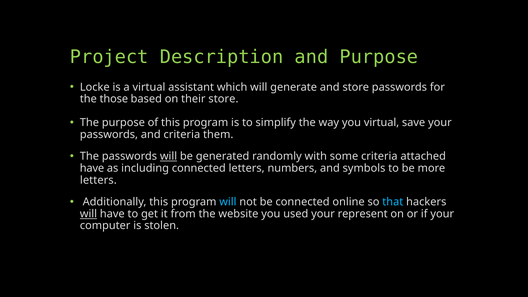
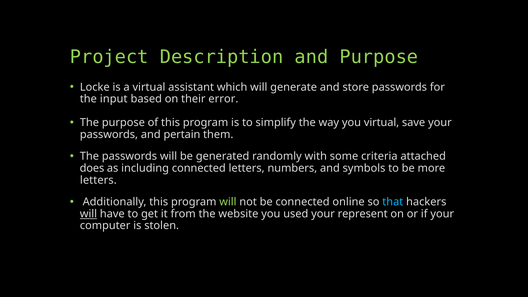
those: those -> input
their store: store -> error
and criteria: criteria -> pertain
will at (169, 156) underline: present -> none
have at (92, 168): have -> does
will at (228, 202) colour: light blue -> light green
